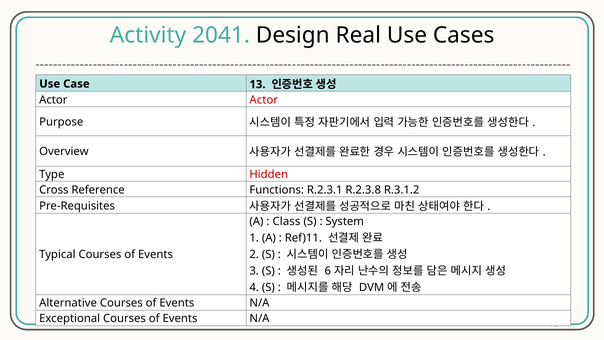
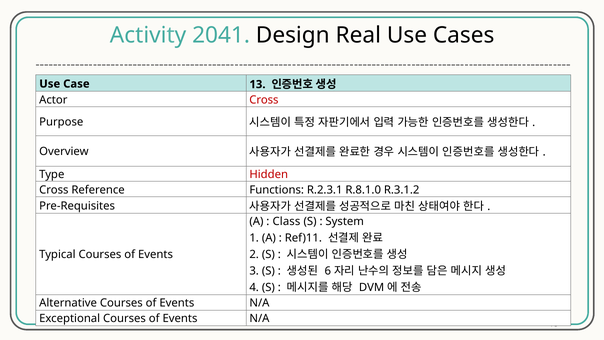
Actor Actor: Actor -> Cross
R.2.3.8: R.2.3.8 -> R.8.1.0
